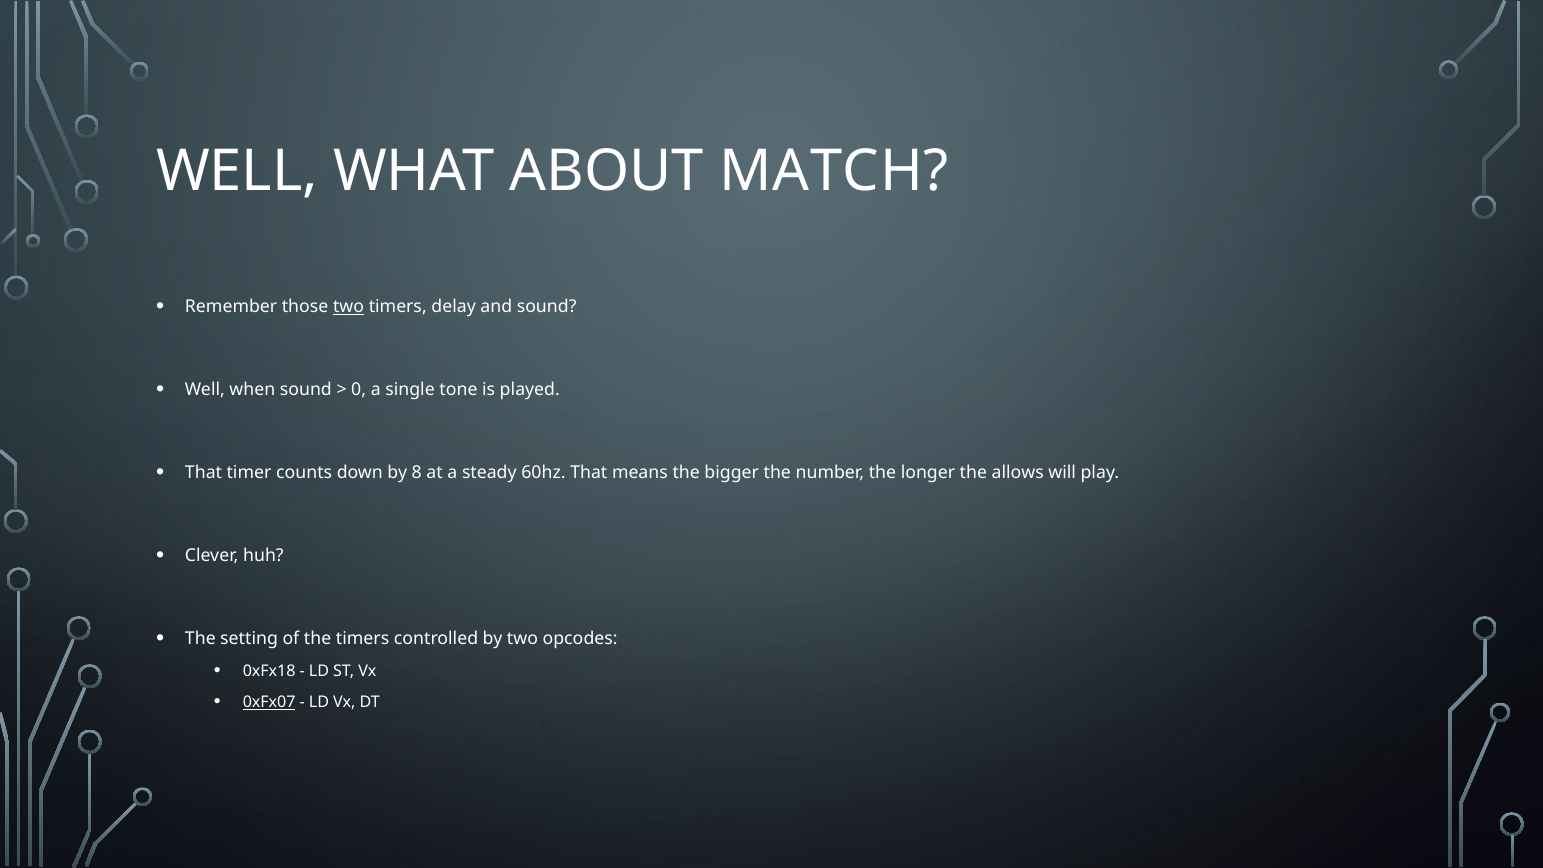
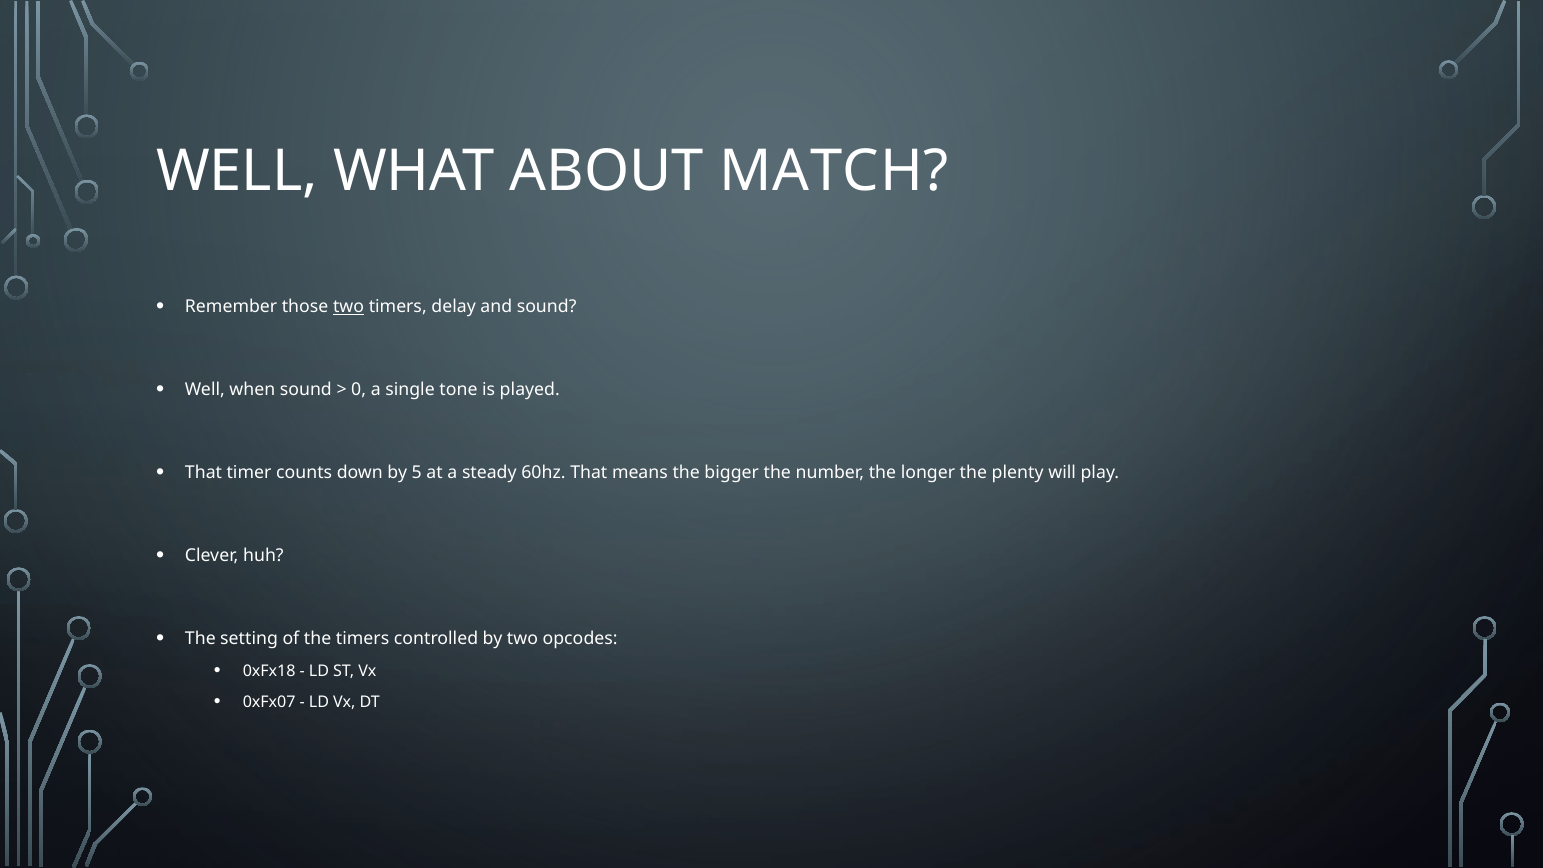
8: 8 -> 5
allows: allows -> plenty
0xFx07 underline: present -> none
